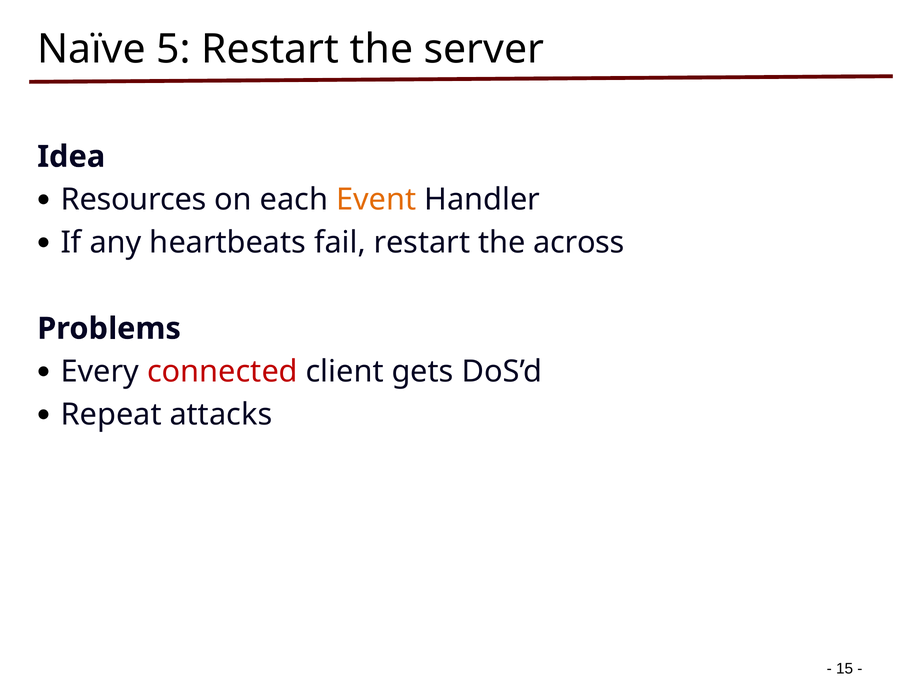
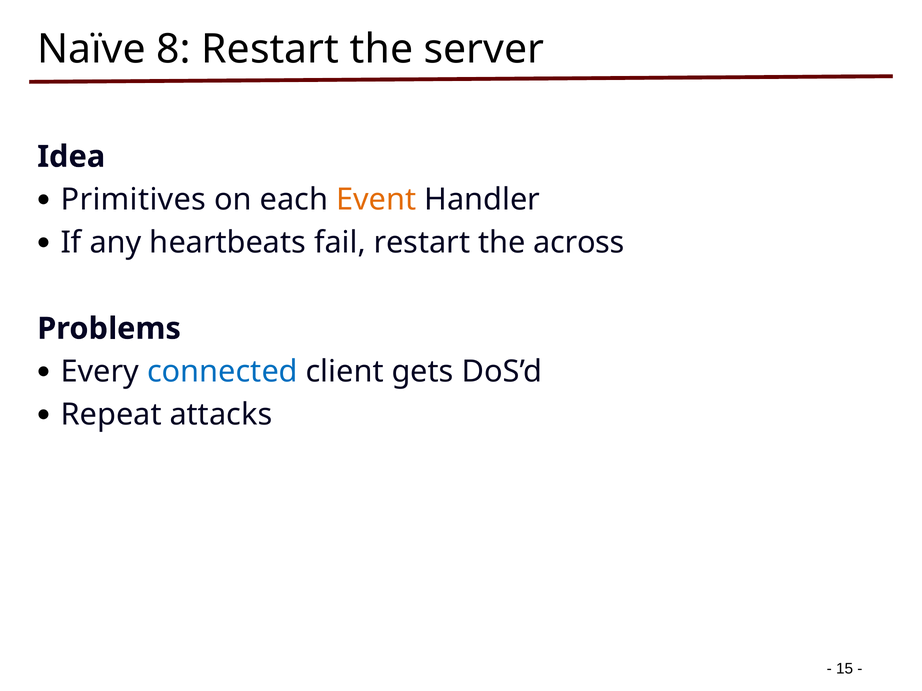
5: 5 -> 8
Resources: Resources -> Primitives
connected colour: red -> blue
